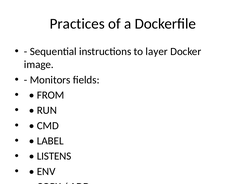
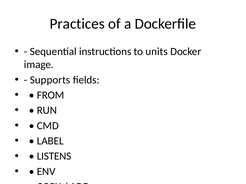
layer: layer -> units
Monitors: Monitors -> Supports
